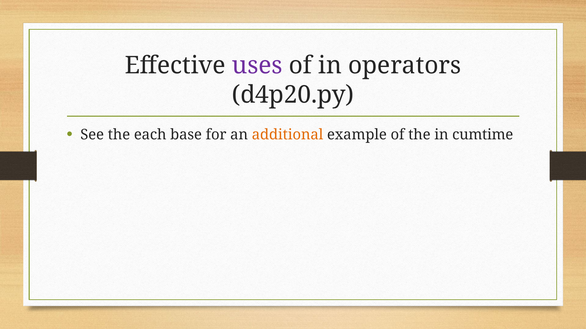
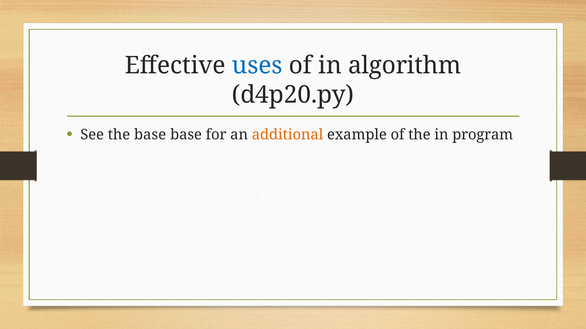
uses colour: purple -> blue
operators: operators -> algorithm
the each: each -> base
cumtime: cumtime -> program
